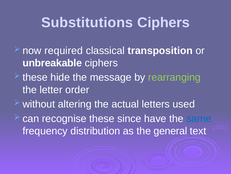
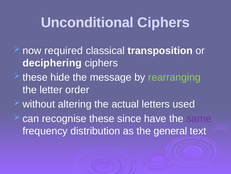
Substitutions: Substitutions -> Unconditional
unbreakable: unbreakable -> deciphering
same colour: blue -> purple
